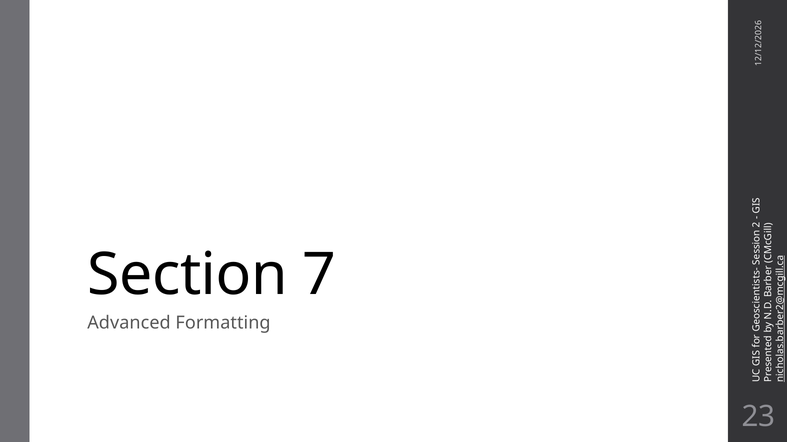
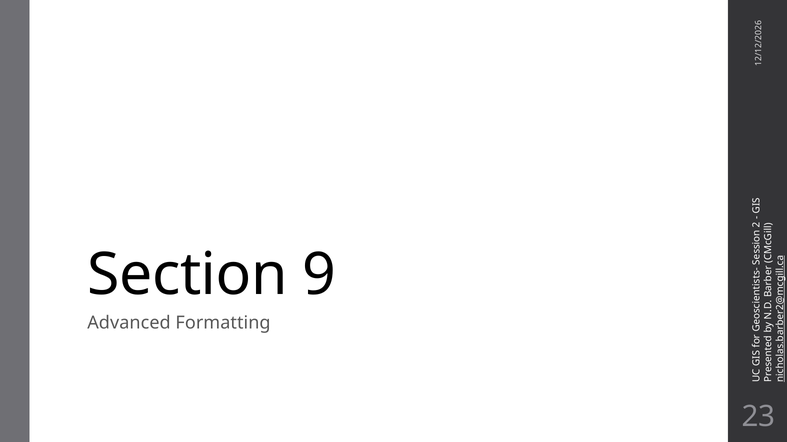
7: 7 -> 9
